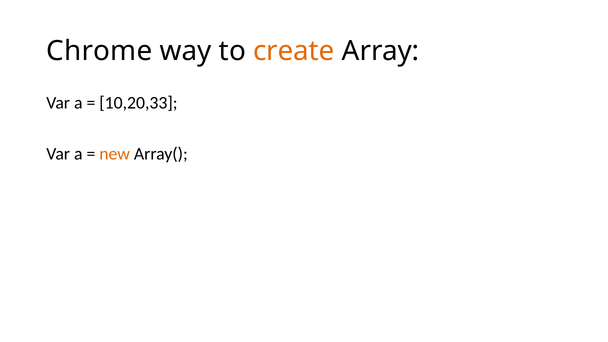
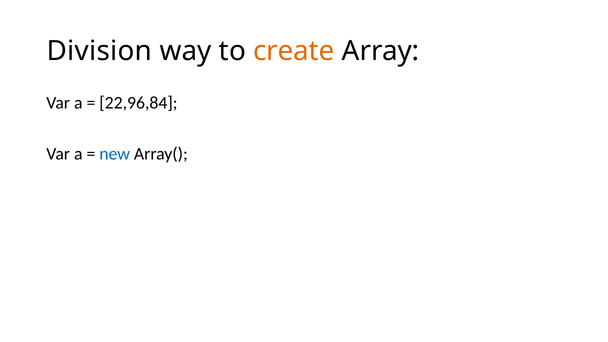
Chrome: Chrome -> Division
10,20,33: 10,20,33 -> 22,96,84
new colour: orange -> blue
